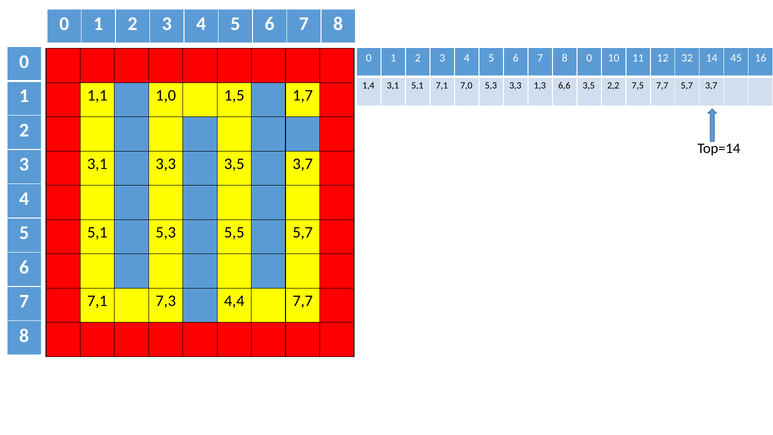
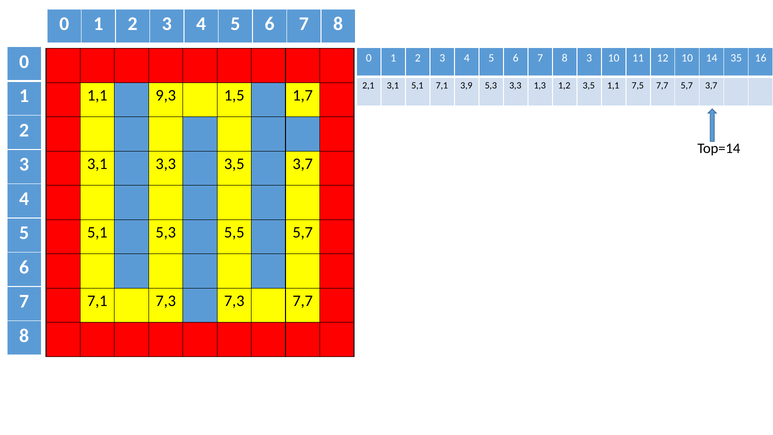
0 at (589, 58): 0 -> 3
12 32: 32 -> 10
45: 45 -> 35
1,4: 1,4 -> 2,1
7,0: 7,0 -> 3,9
6,6: 6,6 -> 1,2
3,5 2,2: 2,2 -> 1,1
1,0: 1,0 -> 9,3
7,3 4,4: 4,4 -> 7,3
